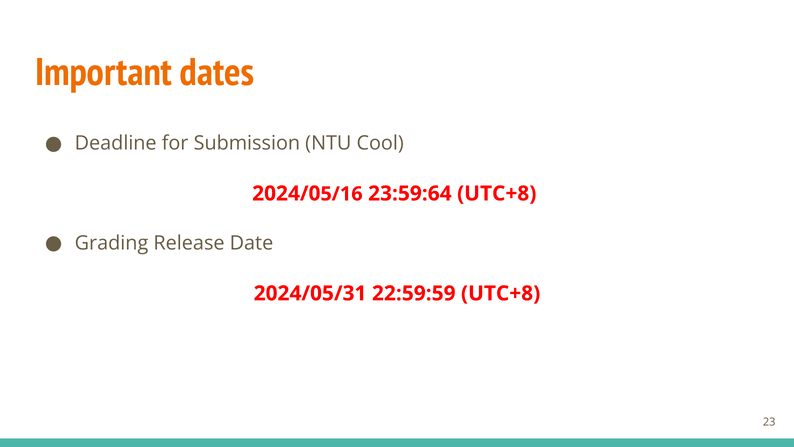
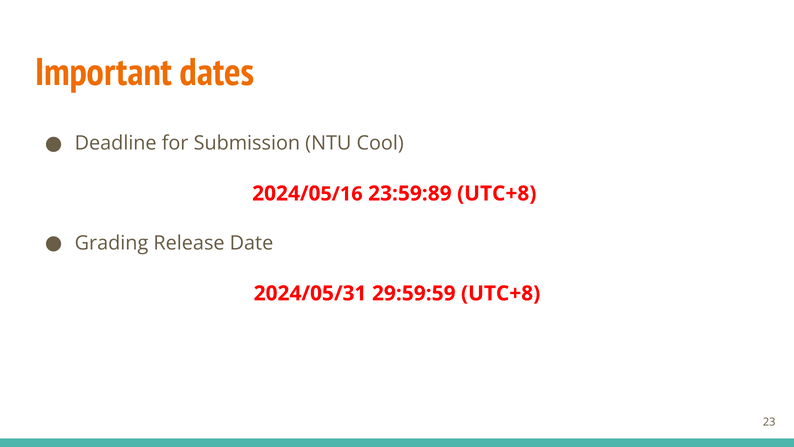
23:59:64: 23:59:64 -> 23:59:89
22:59:59: 22:59:59 -> 29:59:59
